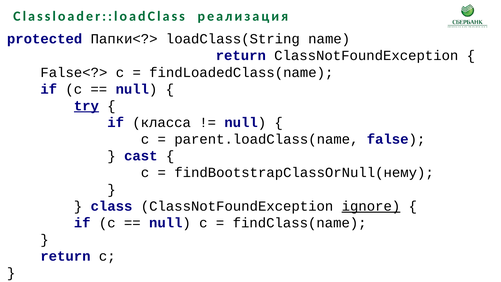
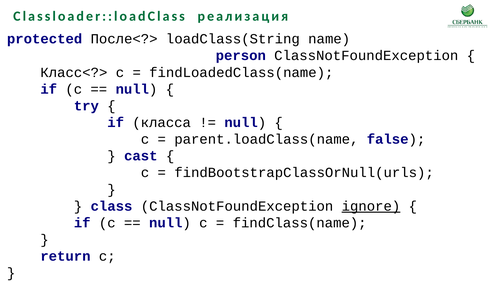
Папки<?>: Папки<?> -> После<?>
return at (241, 56): return -> person
False<?>: False<?> -> Класс<?>
try underline: present -> none
findBootstrapClassOrNull(нему: findBootstrapClassOrNull(нему -> findBootstrapClassOrNull(urls
